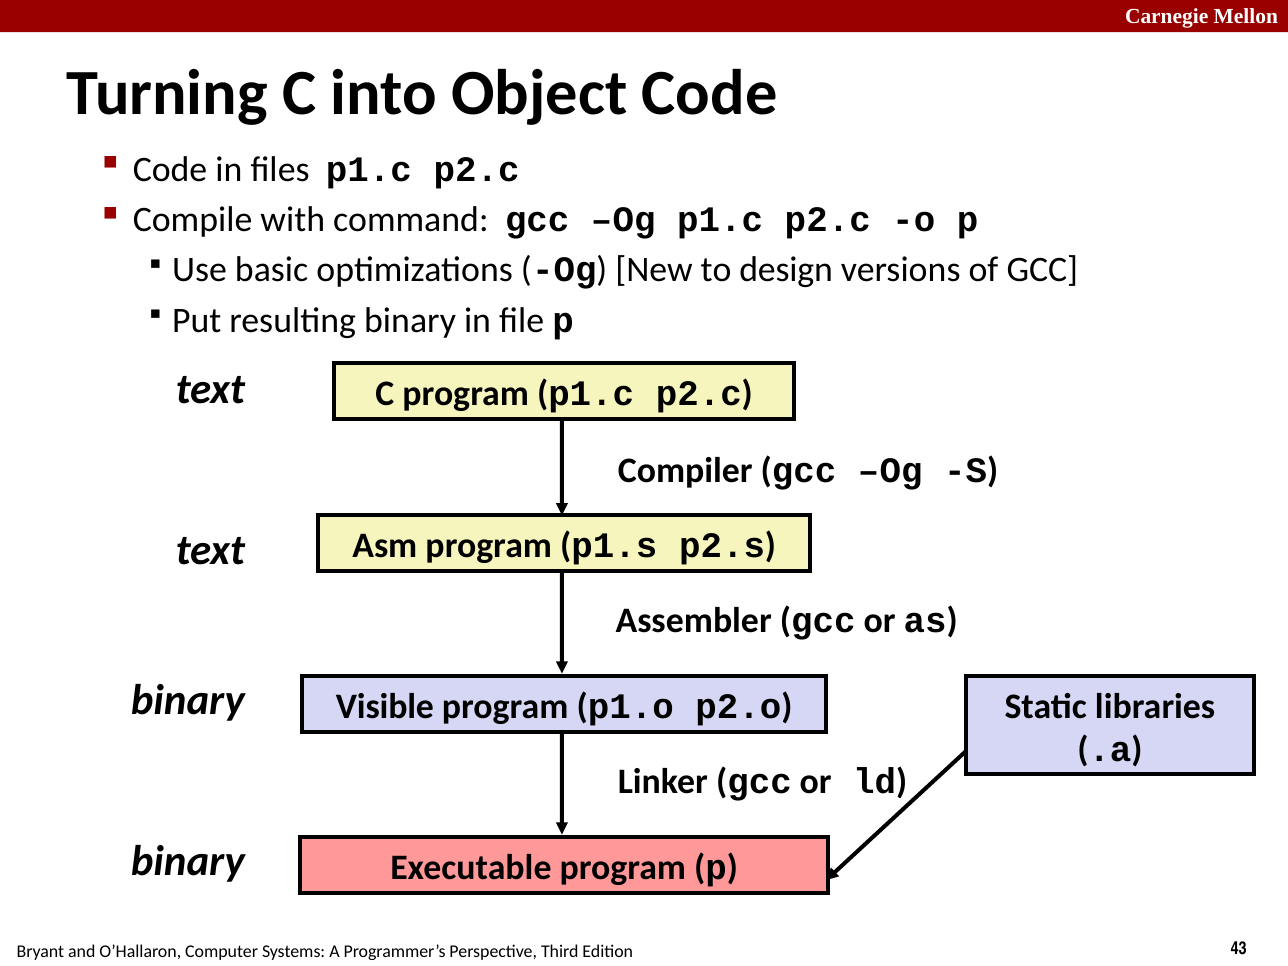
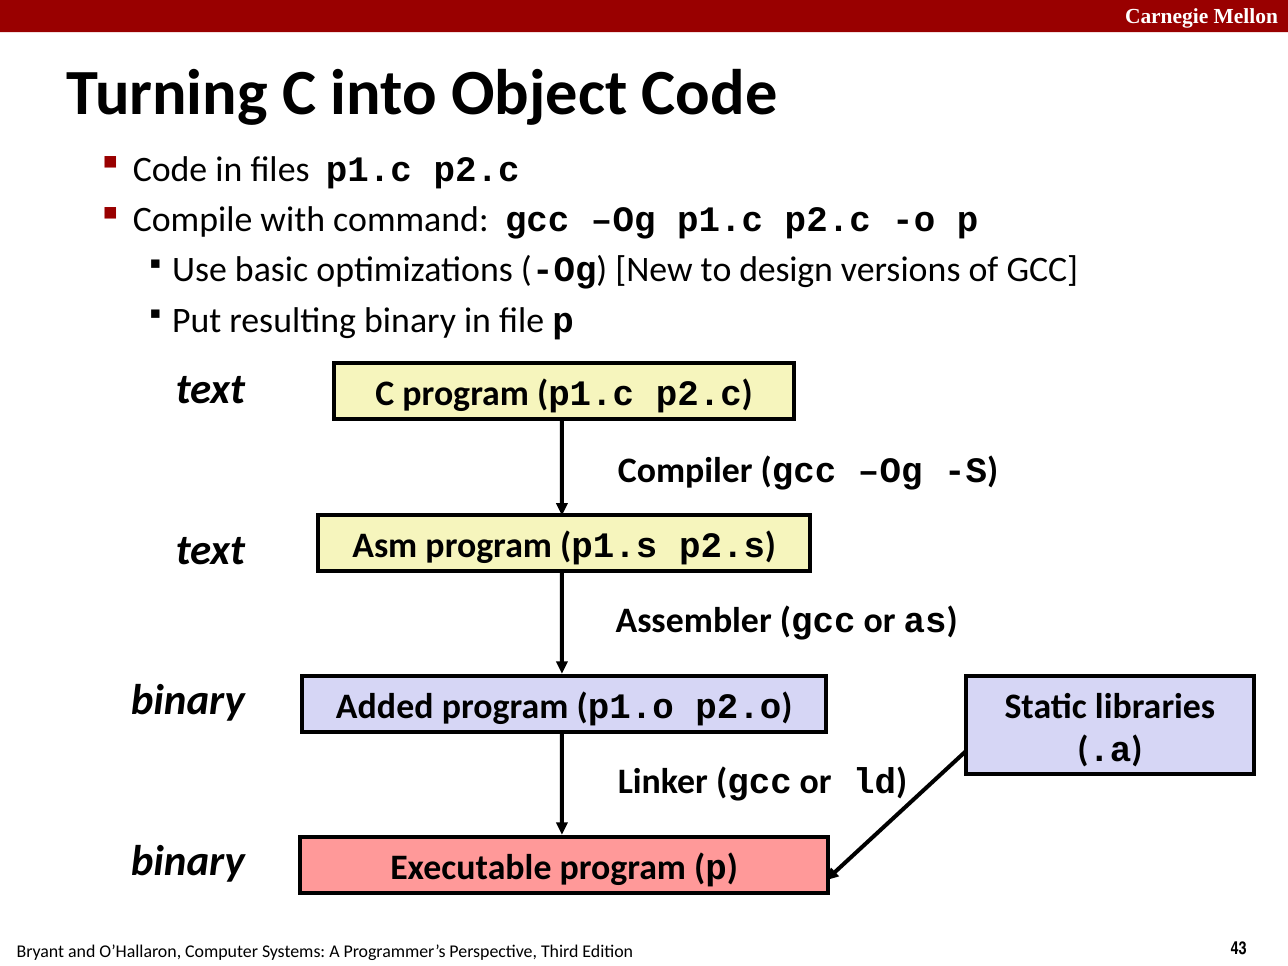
Visible: Visible -> Added
